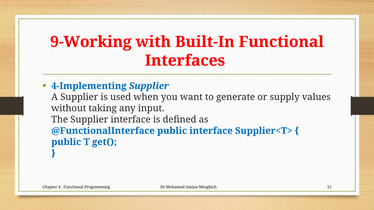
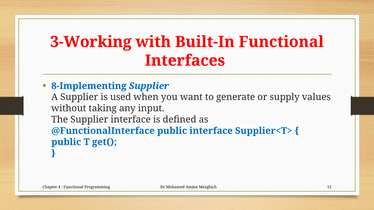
9-Working: 9-Working -> 3-Working
4-Implementing: 4-Implementing -> 8-Implementing
